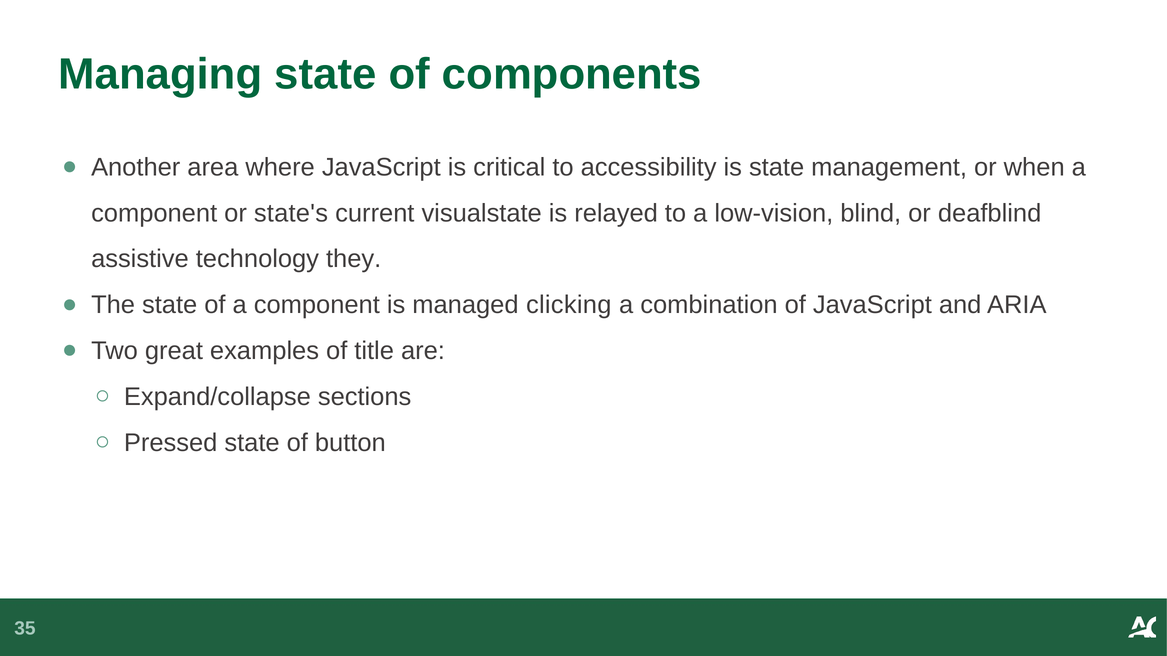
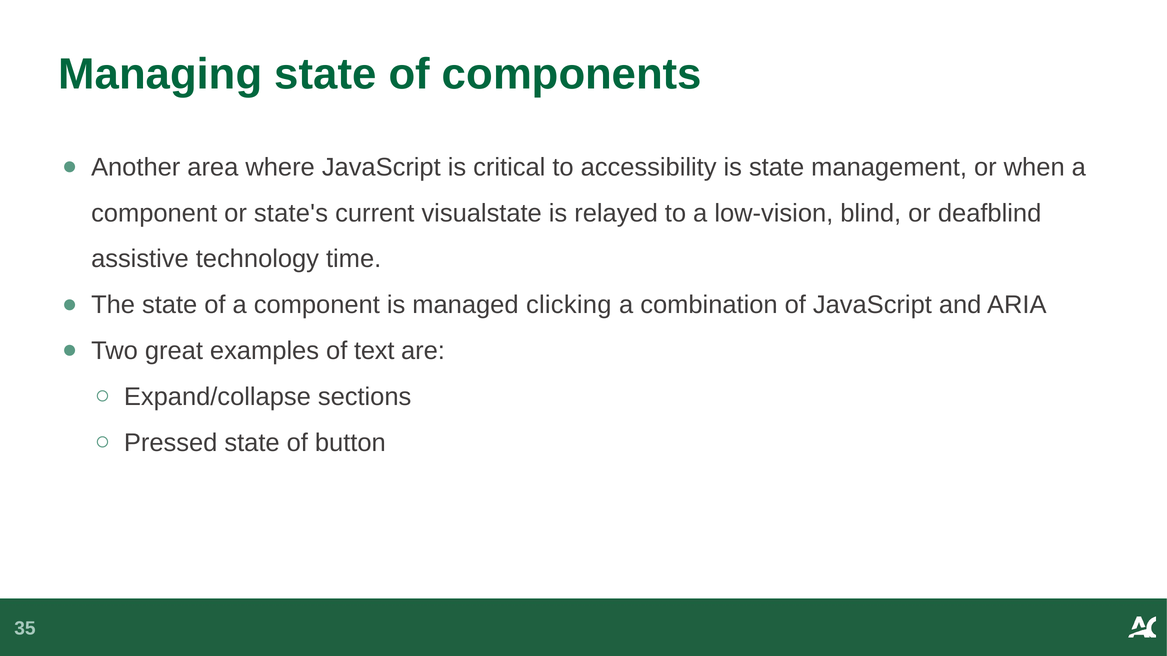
they: they -> time
title: title -> text
